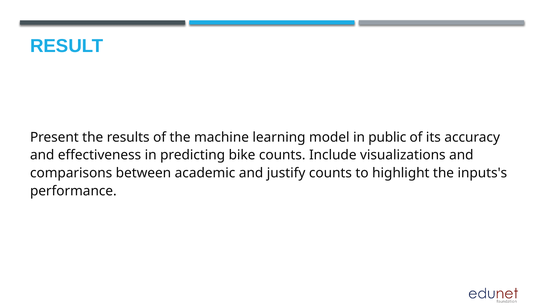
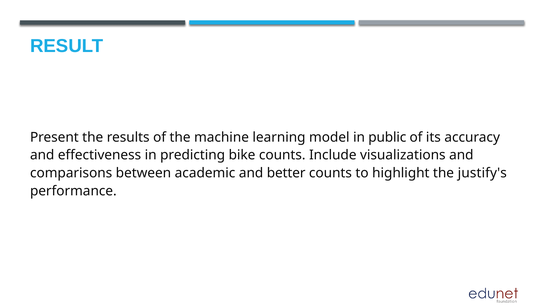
justify: justify -> better
inputs's: inputs's -> justify's
